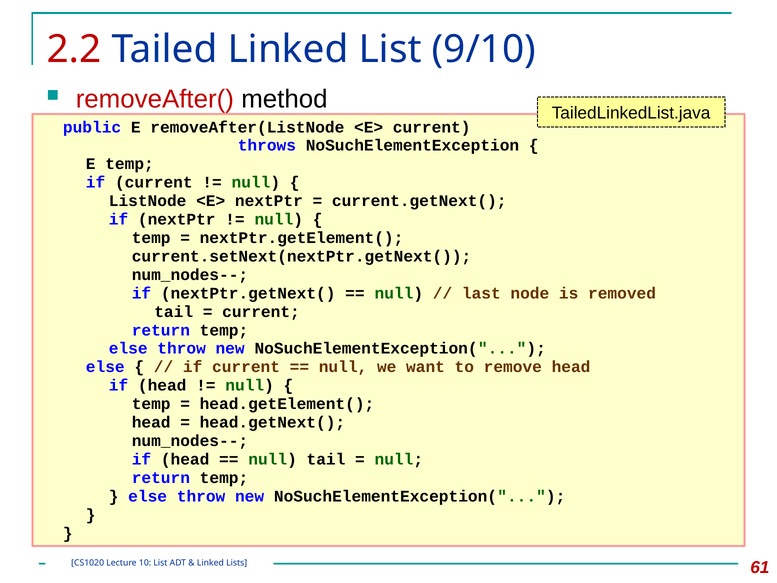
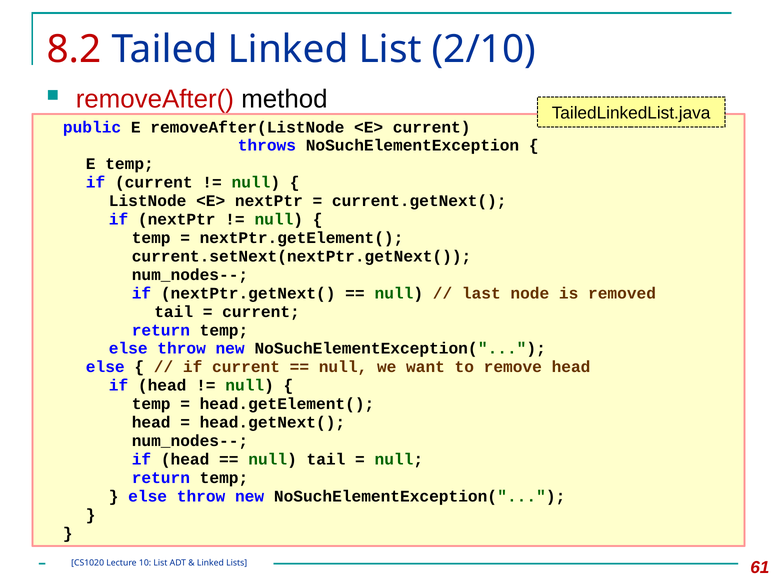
2.2: 2.2 -> 8.2
9/10: 9/10 -> 2/10
